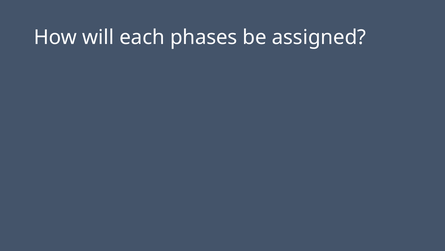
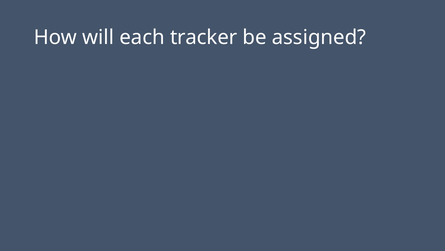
phases: phases -> tracker
